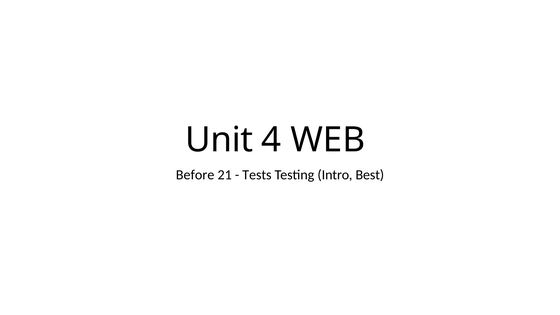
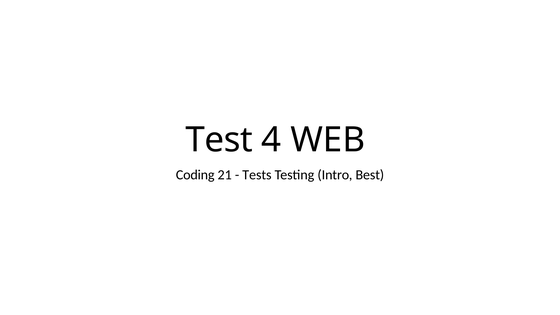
Unit: Unit -> Test
Before: Before -> Coding
